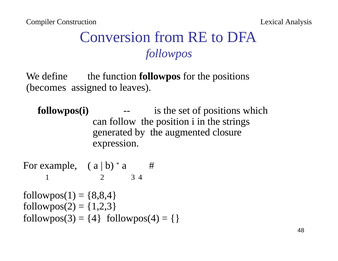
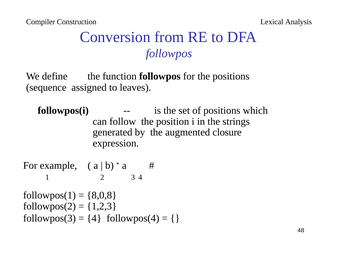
becomes: becomes -> sequence
8,8,4: 8,8,4 -> 8,0,8
